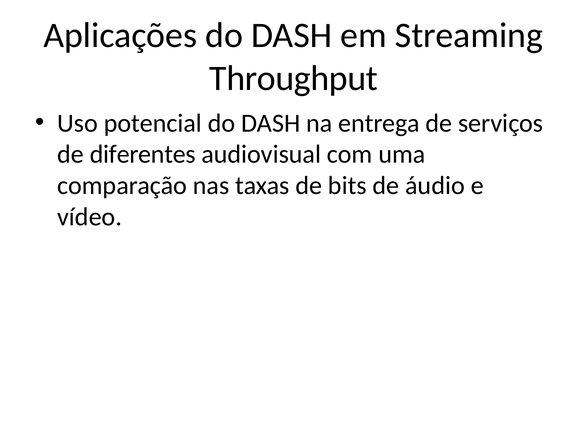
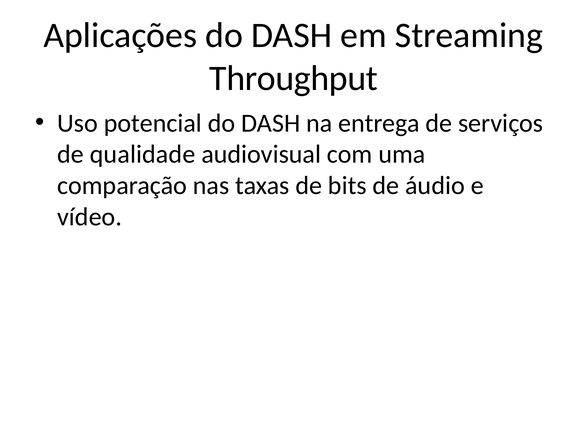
diferentes: diferentes -> qualidade
